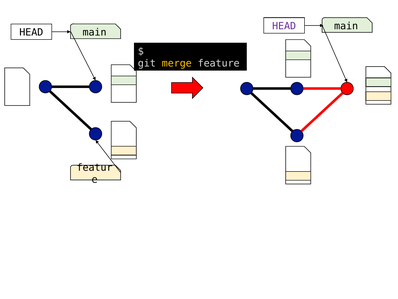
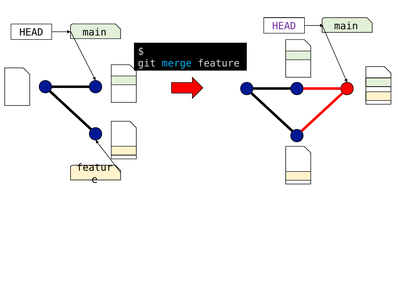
merge colour: yellow -> light blue
